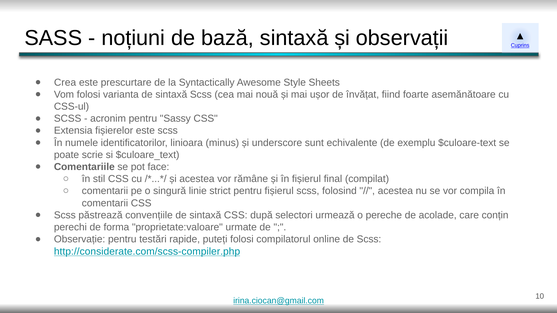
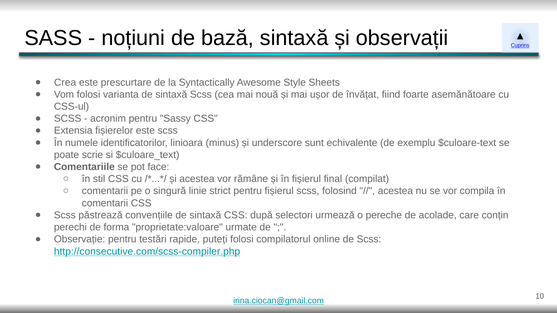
http://considerate.com/scss-compiler.php: http://considerate.com/scss-compiler.php -> http://consecutive.com/scss-compiler.php
